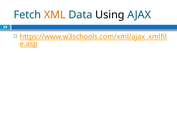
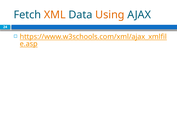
Using colour: black -> orange
